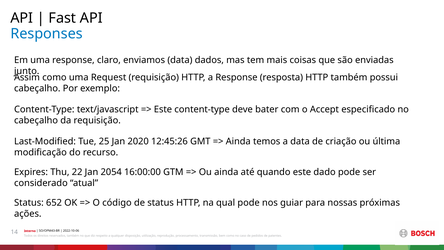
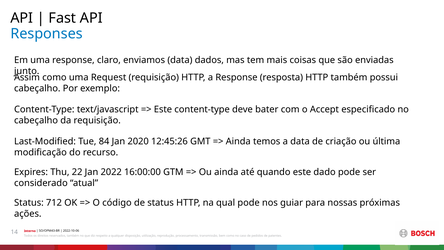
25: 25 -> 84
2054: 2054 -> 2022
652: 652 -> 712
